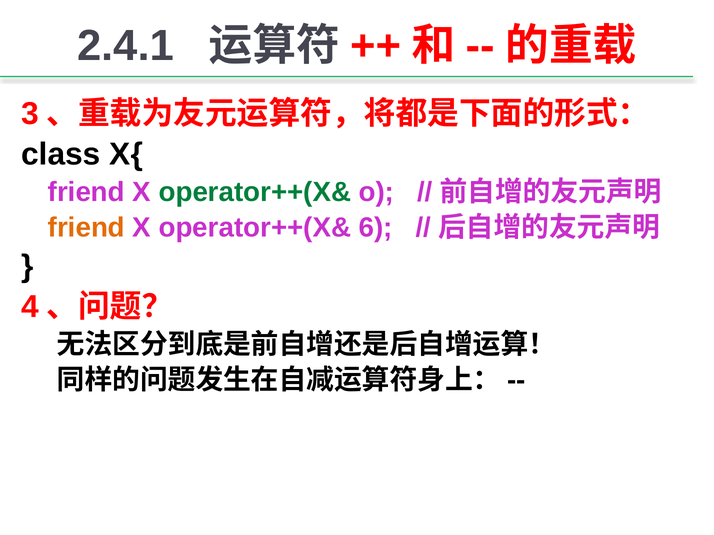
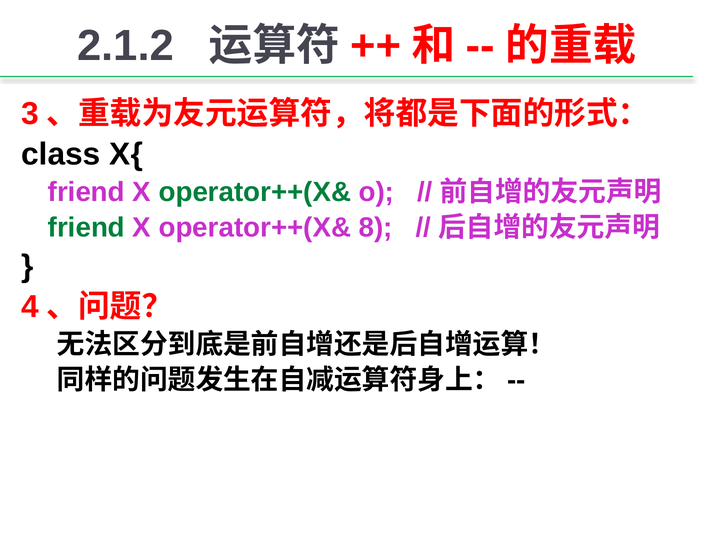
2.4.1: 2.4.1 -> 2.1.2
friend at (86, 228) colour: orange -> green
6: 6 -> 8
